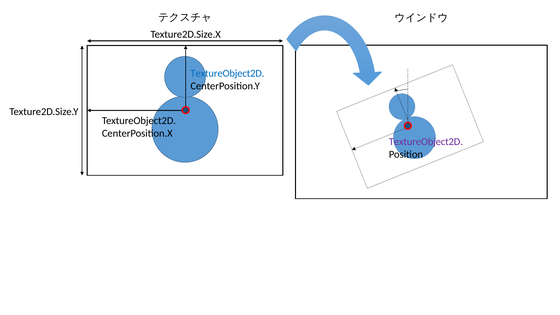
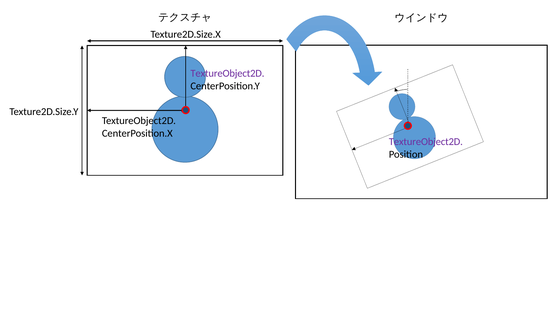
TextureObject2D at (227, 74) colour: blue -> purple
